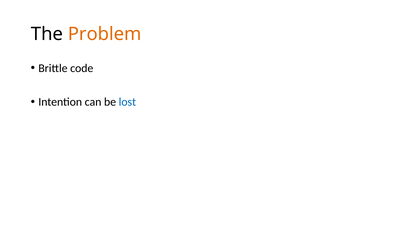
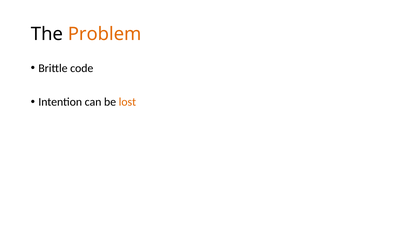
lost colour: blue -> orange
